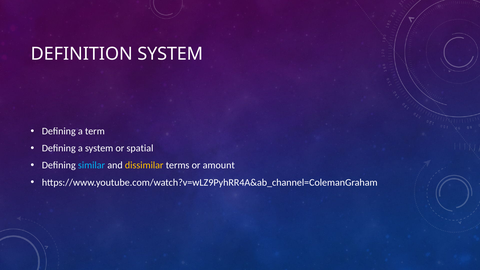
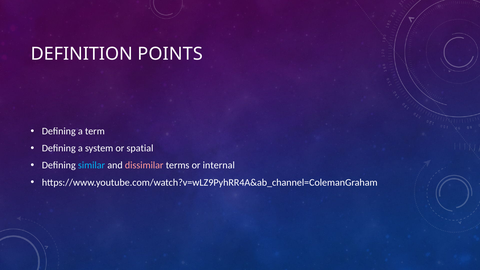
DEFINITION SYSTEM: SYSTEM -> POINTS
dissimilar colour: yellow -> pink
amount: amount -> internal
